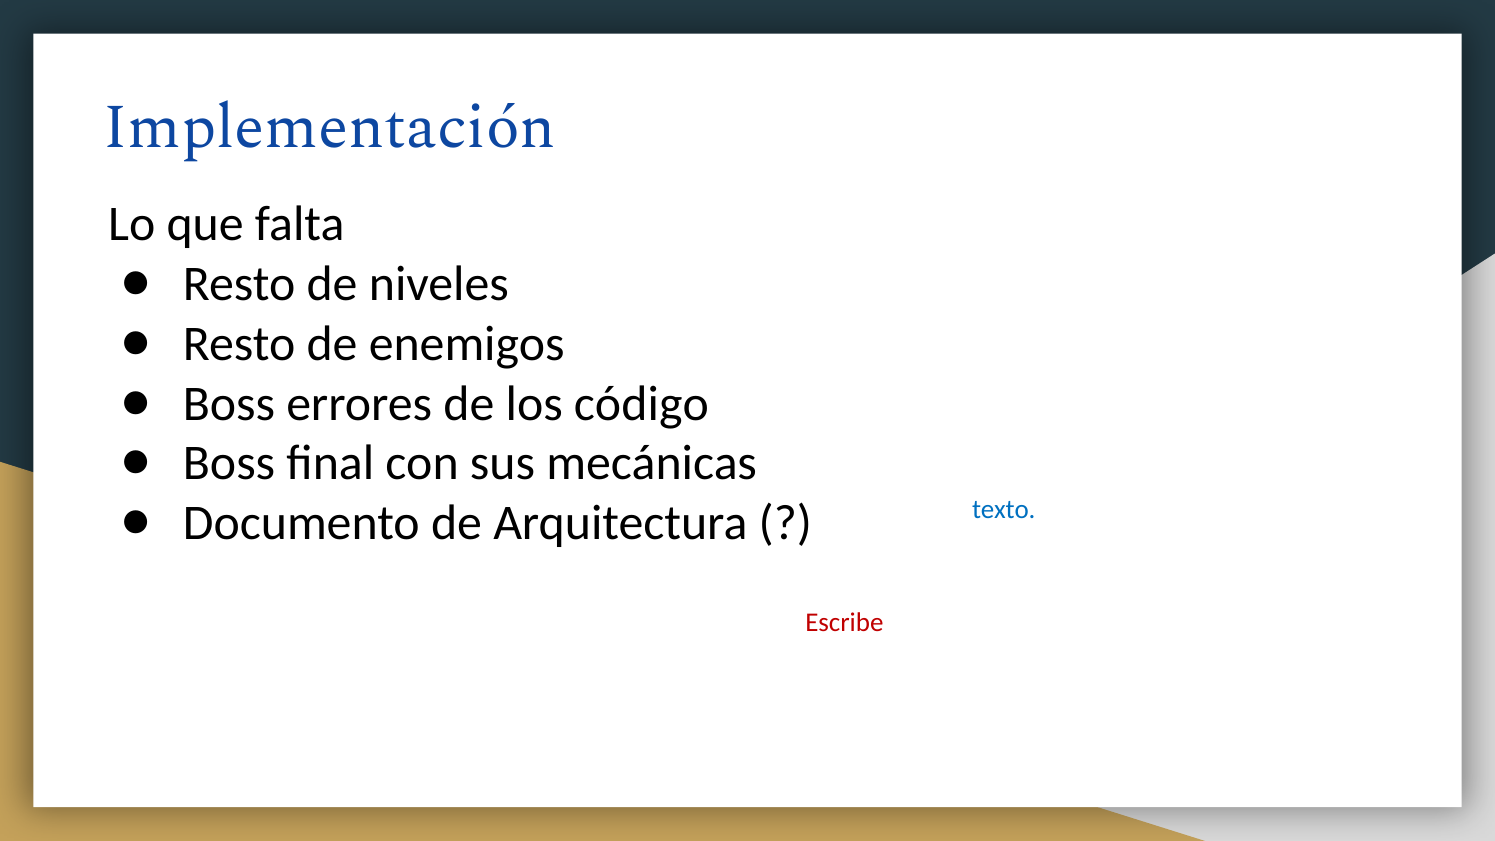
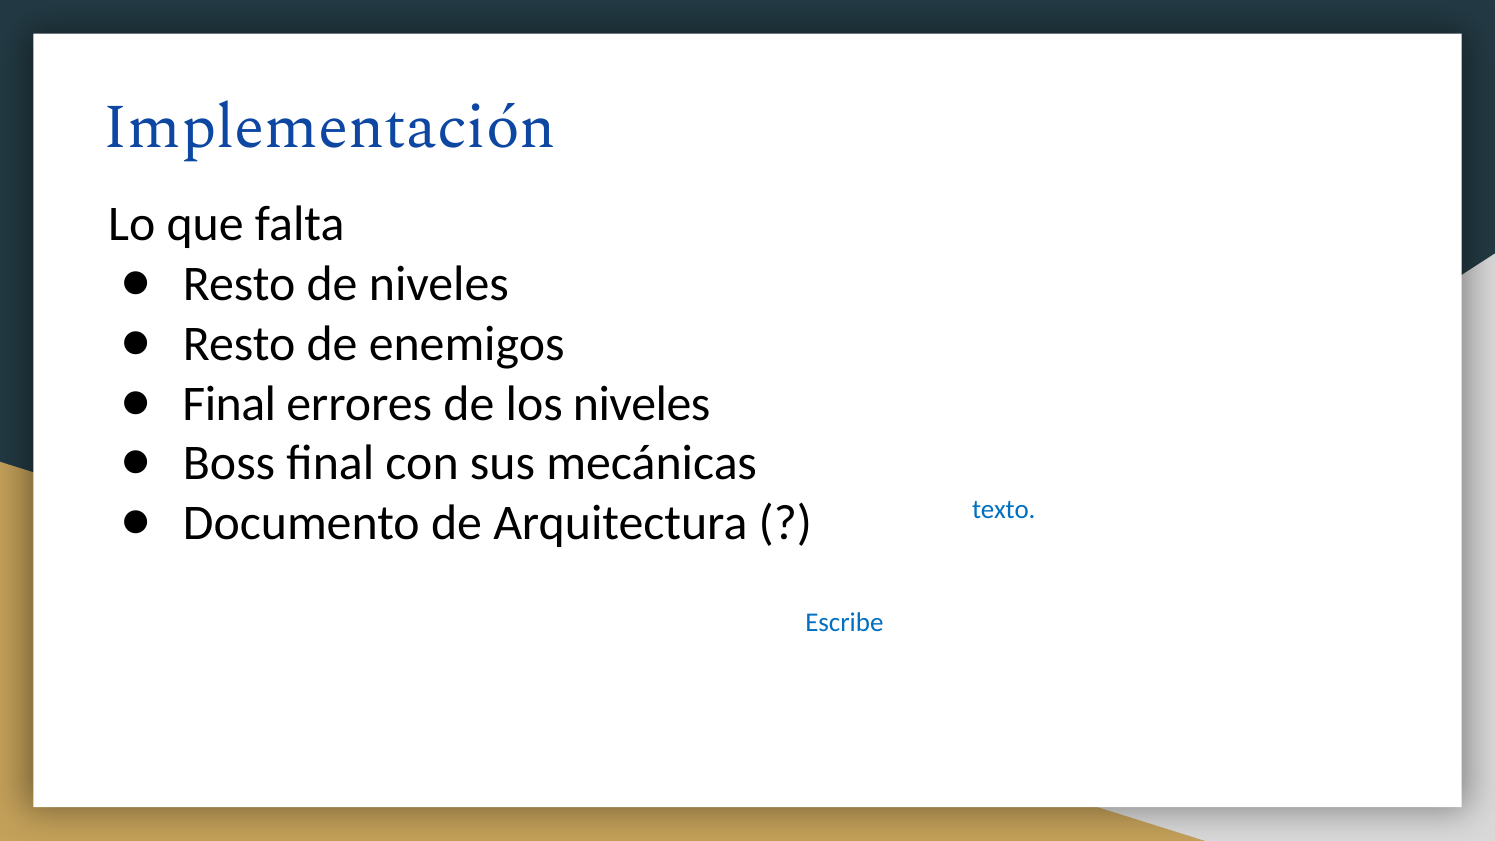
Boss at (229, 404): Boss -> Final
los código: código -> niveles
Escribe at (844, 622) colour: red -> blue
